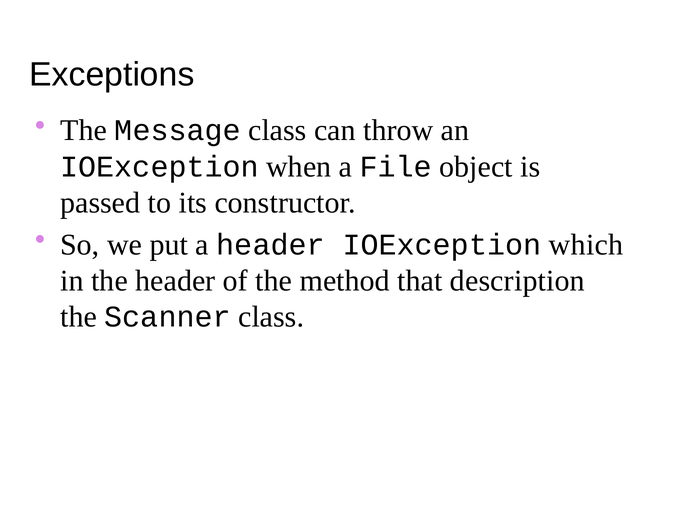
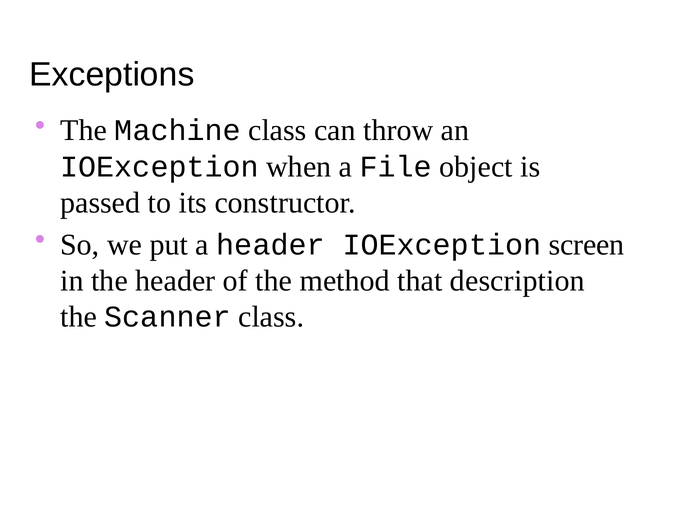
Message: Message -> Machine
which: which -> screen
